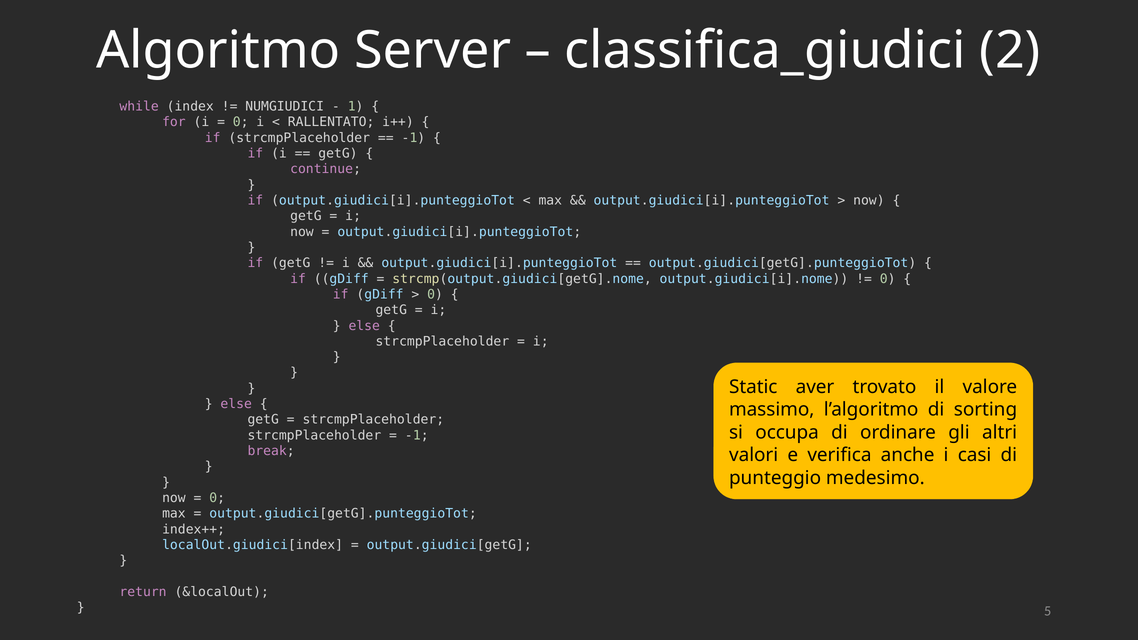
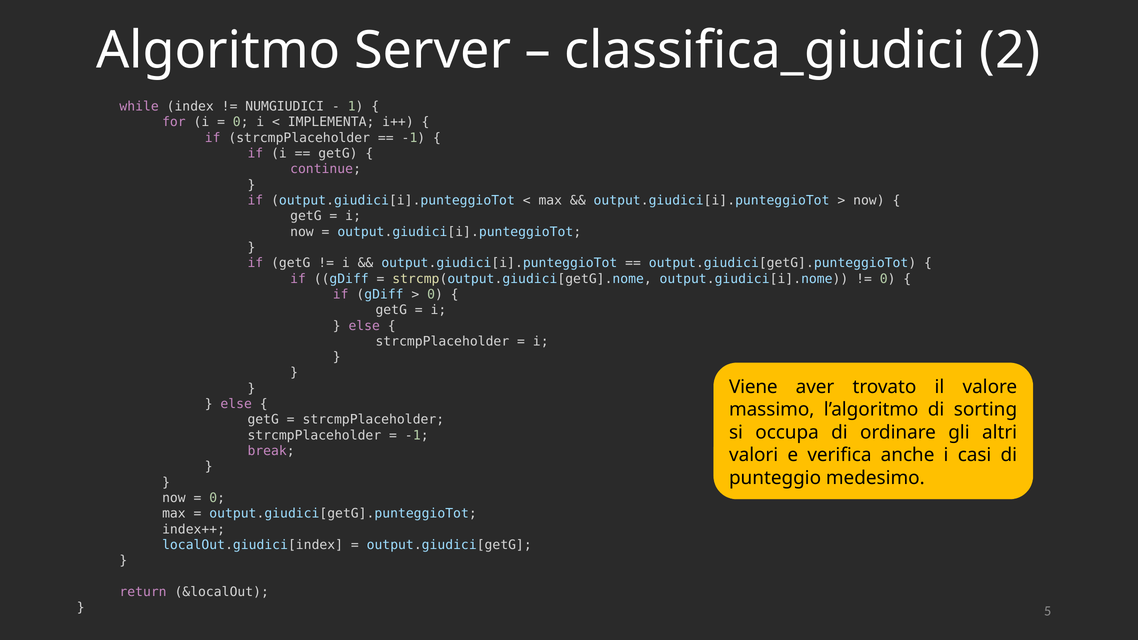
RALLENTATO: RALLENTATO -> IMPLEMENTA
Static: Static -> Viene
